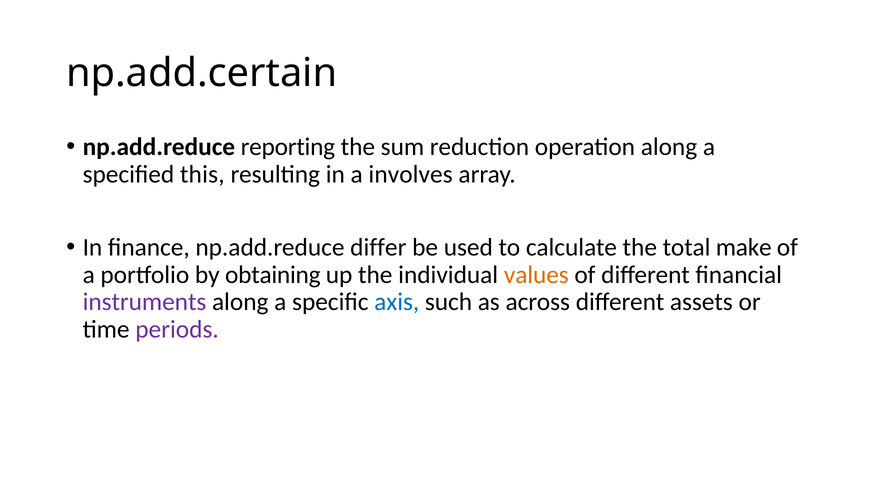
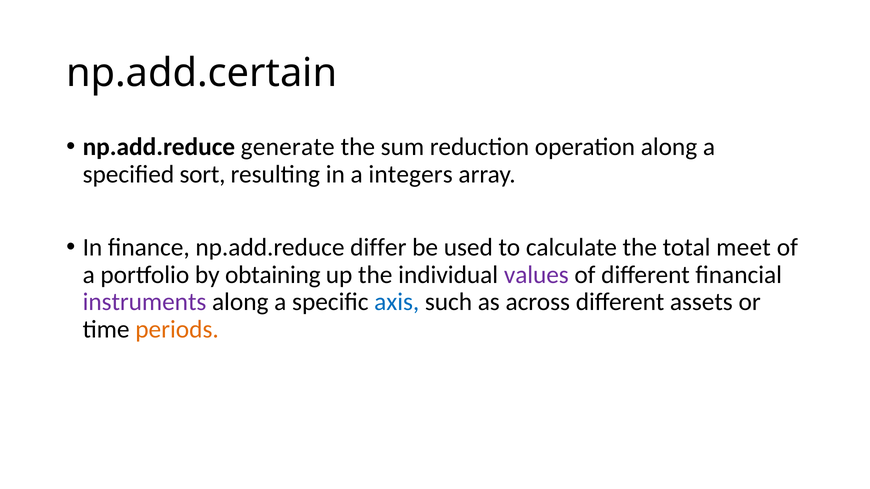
reporting: reporting -> generate
this: this -> sort
involves: involves -> integers
make: make -> meet
values colour: orange -> purple
periods colour: purple -> orange
